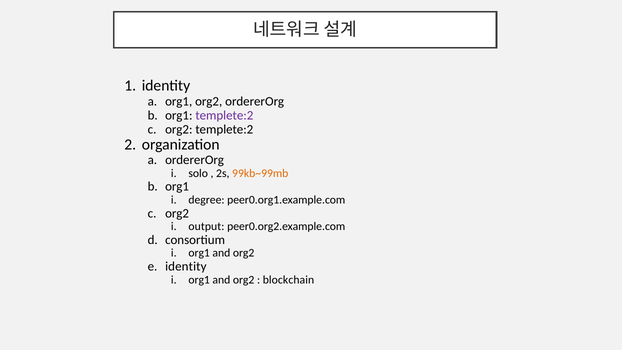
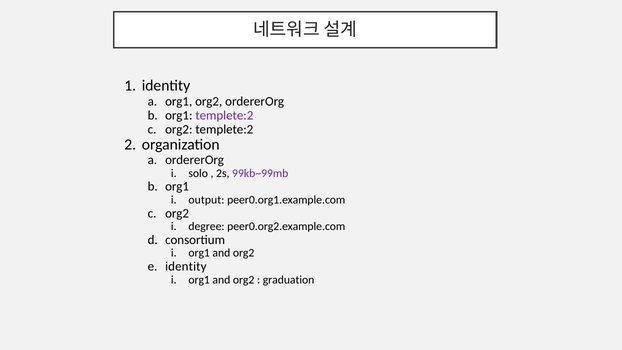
99kb~99mb colour: orange -> purple
degree: degree -> output
output: output -> degree
blockchain: blockchain -> graduation
